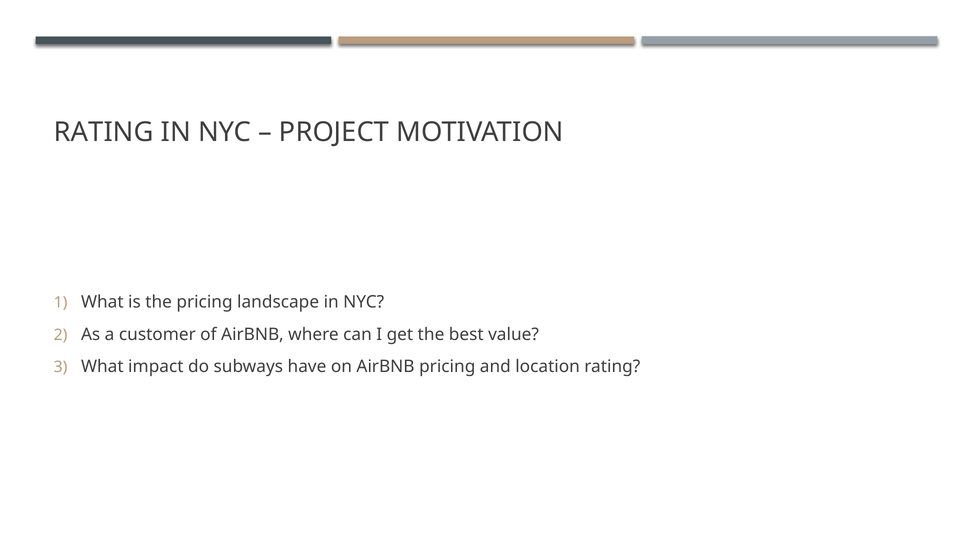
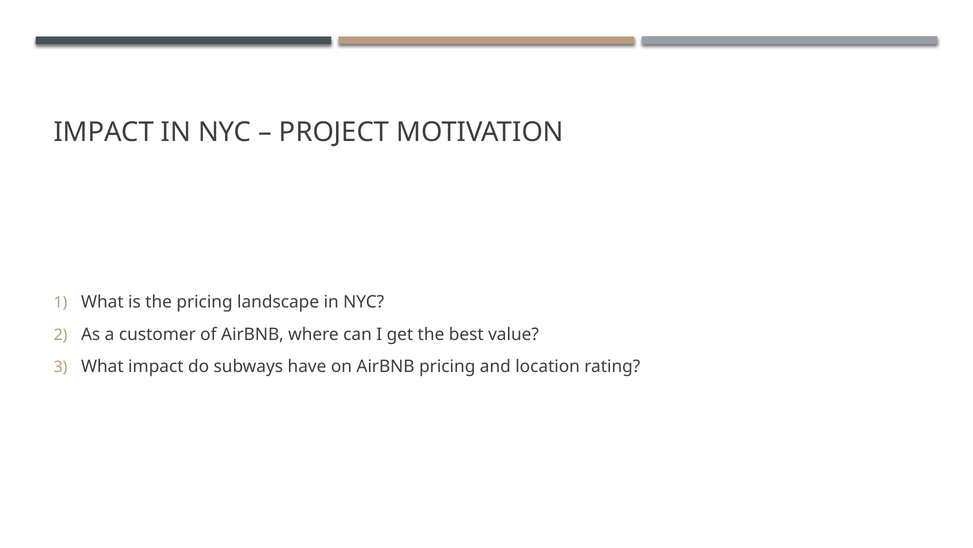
RATING at (104, 132): RATING -> IMPACT
